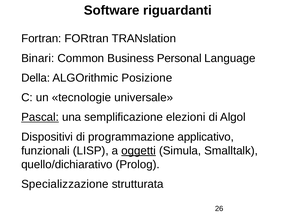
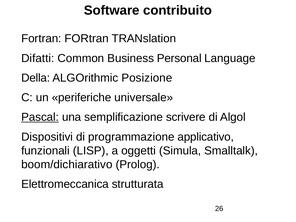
riguardanti: riguardanti -> contribuito
Binari: Binari -> Difatti
tecnologie: tecnologie -> periferiche
elezioni: elezioni -> scrivere
oggetti underline: present -> none
quello/dichiarativo: quello/dichiarativo -> boom/dichiarativo
Specializzazione: Specializzazione -> Elettromeccanica
